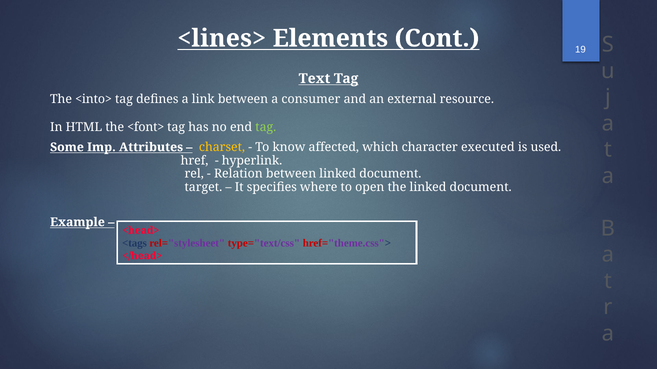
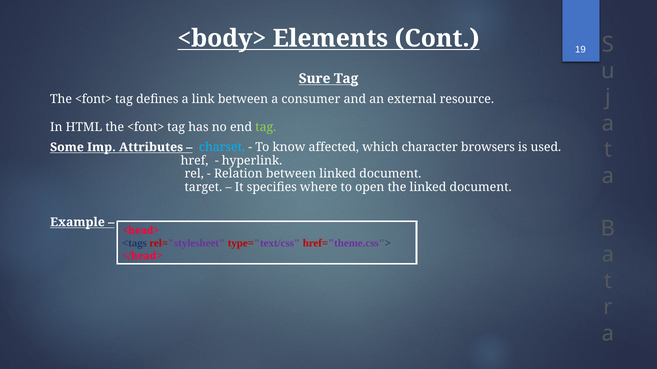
<lines>: <lines> -> <body>
Text: Text -> Sure
<into> at (94, 100): <into> -> <font>
charset colour: yellow -> light blue
executed: executed -> browsers
